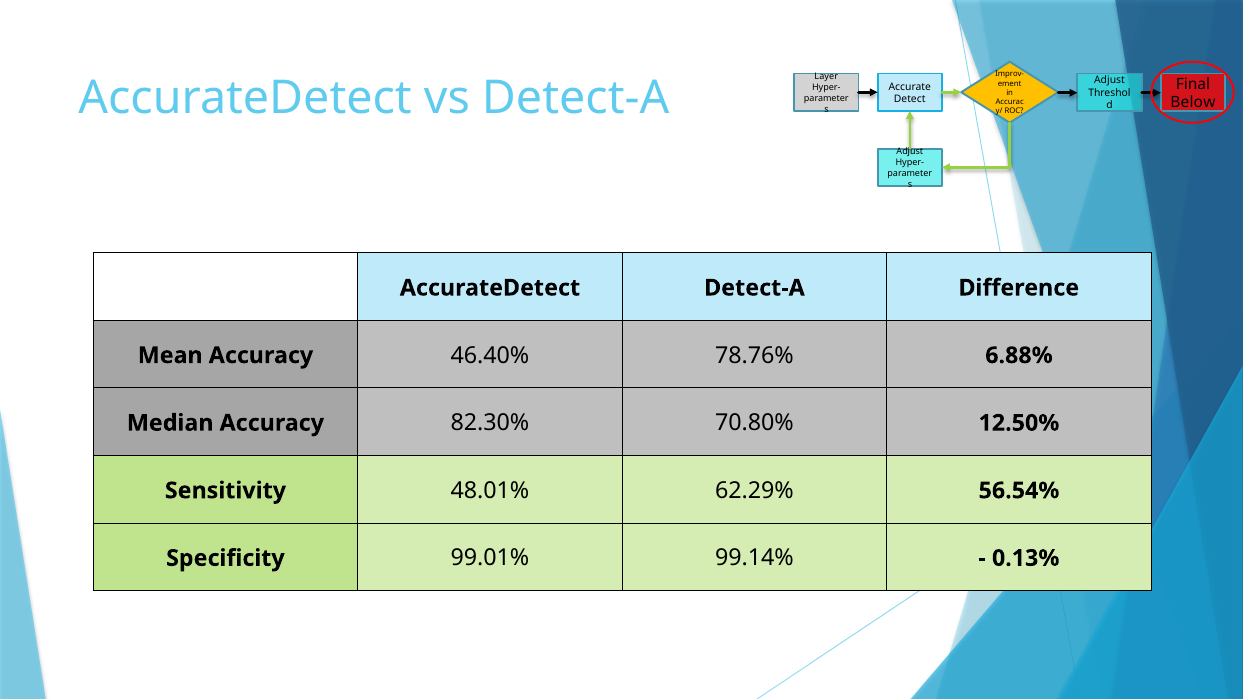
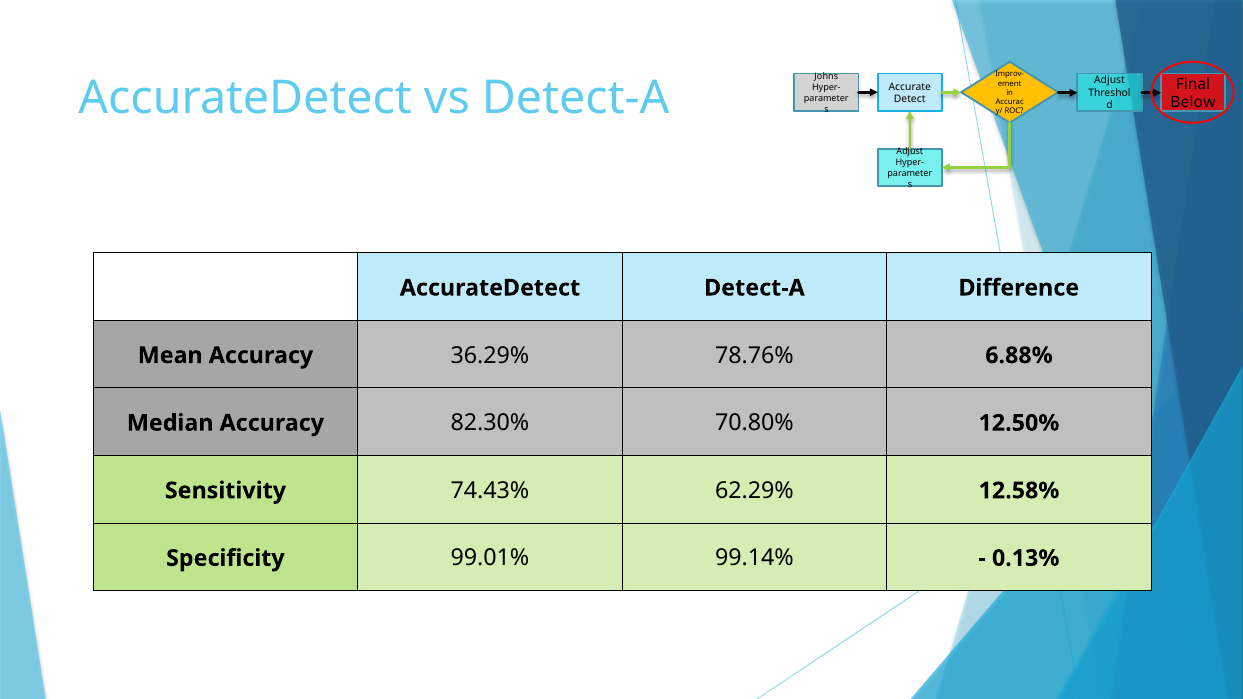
Layer: Layer -> Johns
46.40%: 46.40% -> 36.29%
48.01%: 48.01% -> 74.43%
56.54%: 56.54% -> 12.58%
